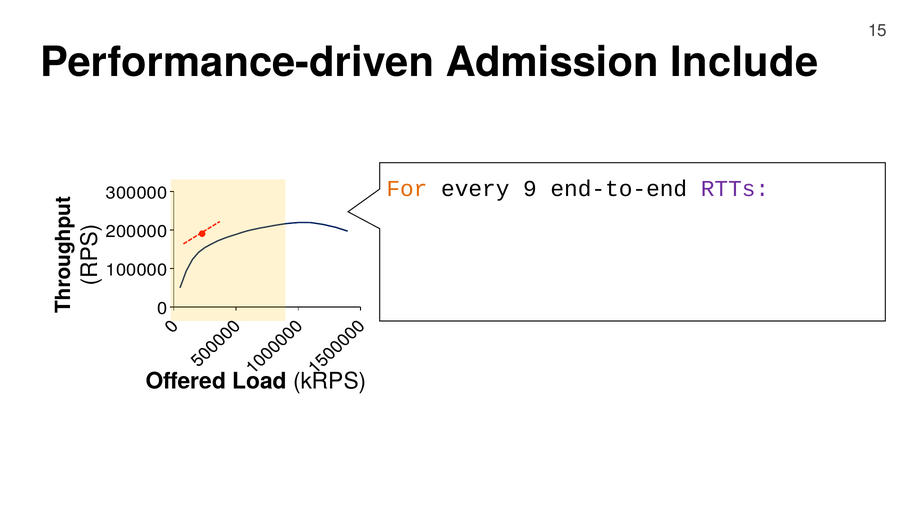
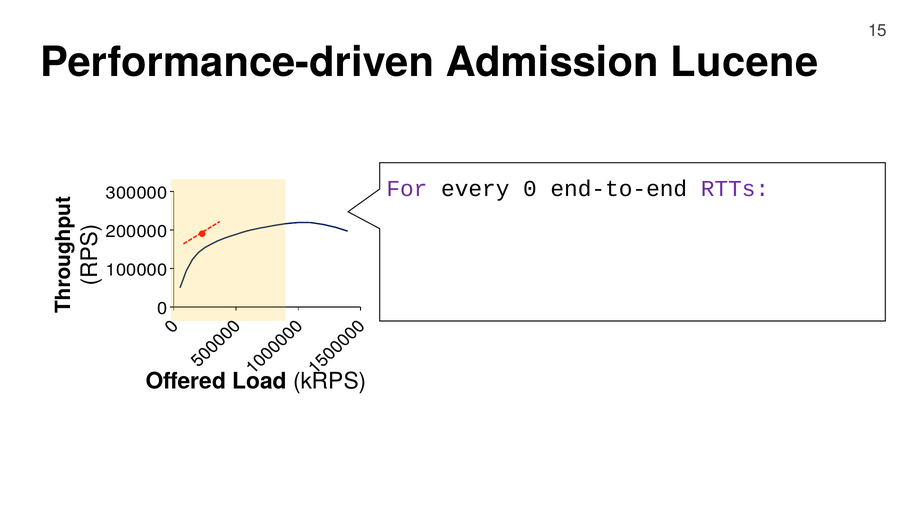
Include: Include -> Lucene
For colour: orange -> purple
every 9: 9 -> 0
